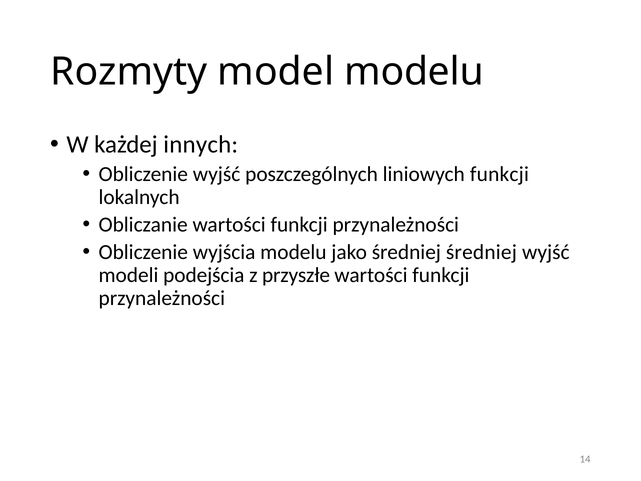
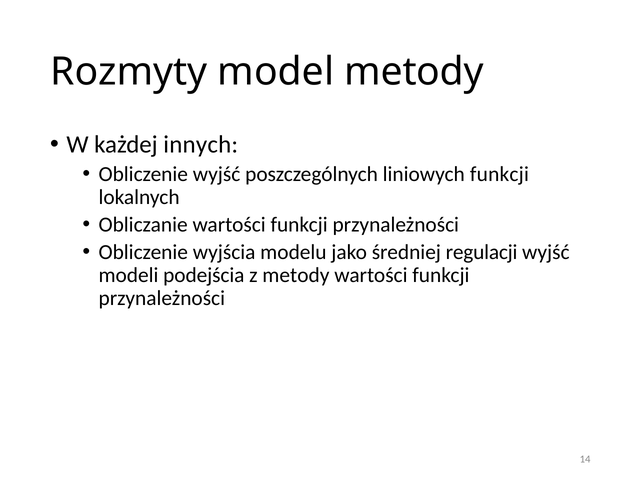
model modelu: modelu -> metody
średniej średniej: średniej -> regulacji
z przyszłe: przyszłe -> metody
